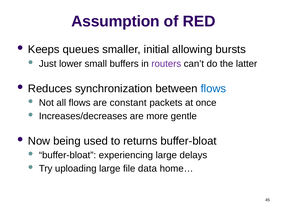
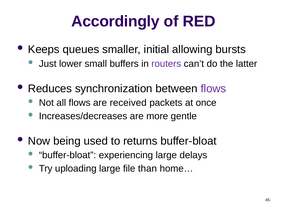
Assumption: Assumption -> Accordingly
flows at (213, 89) colour: blue -> purple
constant: constant -> received
data: data -> than
